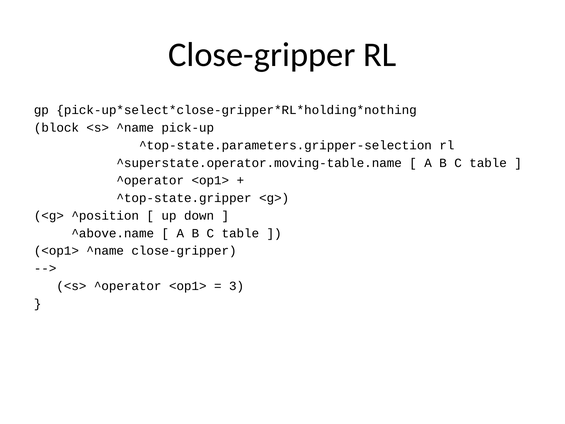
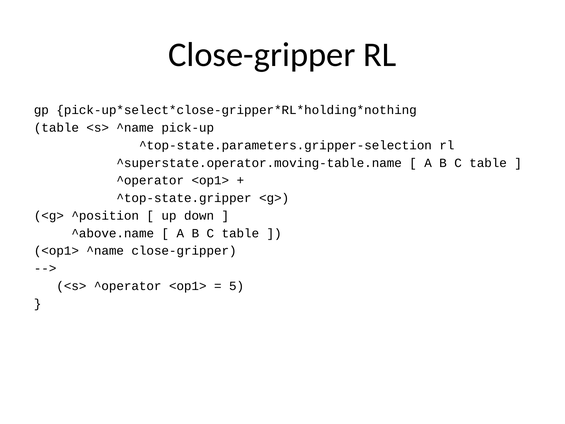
block at (56, 128): block -> table
3: 3 -> 5
